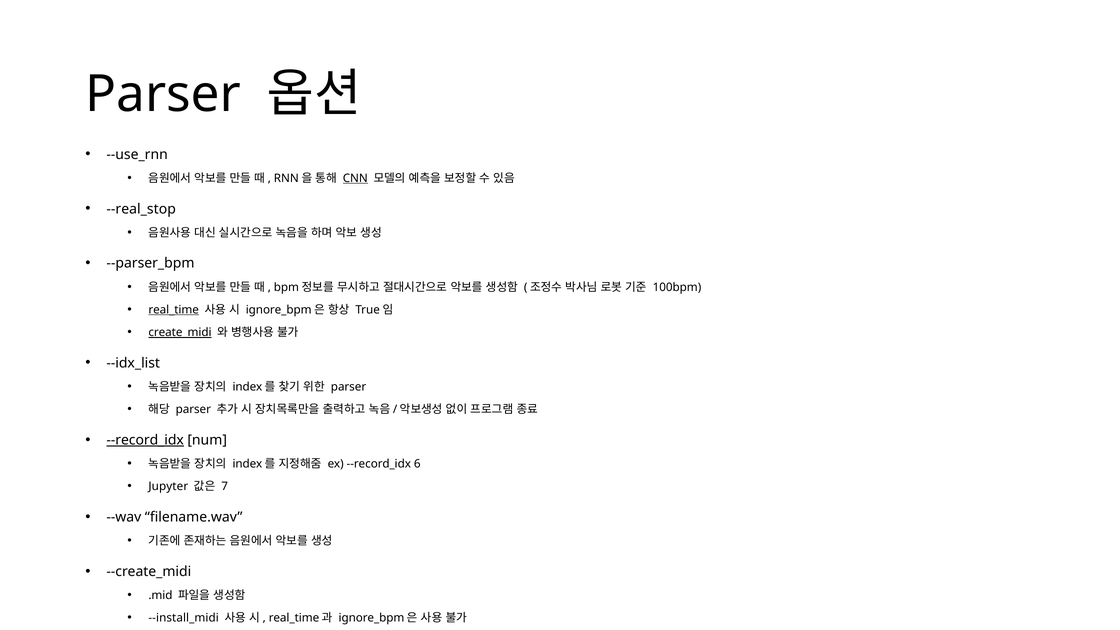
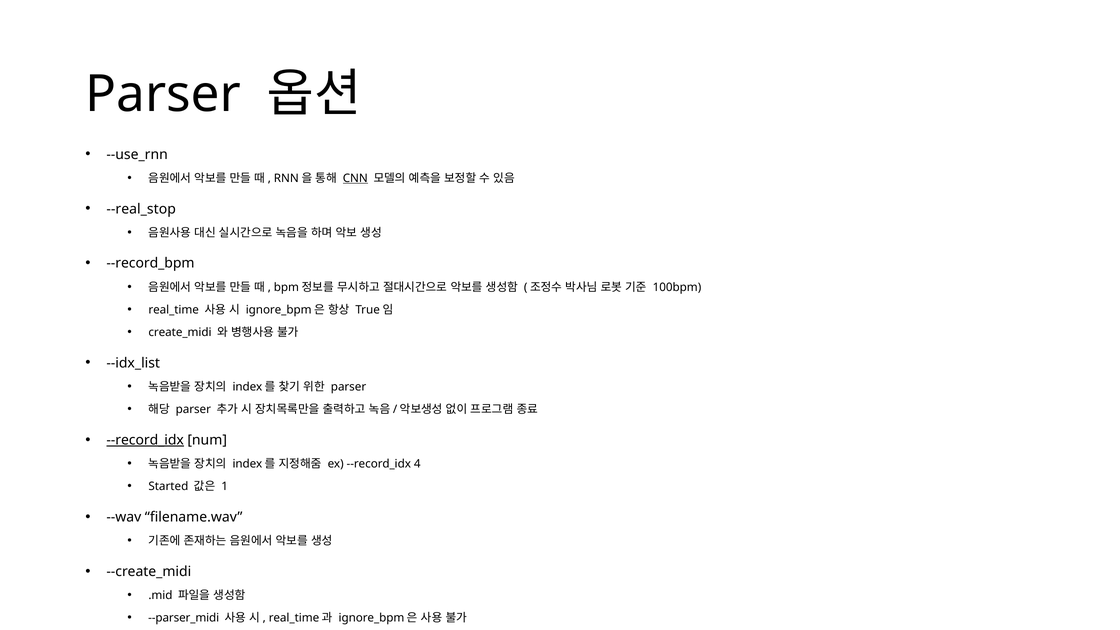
--parser_bpm: --parser_bpm -> --record_bpm
real_time underline: present -> none
create_midi underline: present -> none
6: 6 -> 4
Jupyter: Jupyter -> Started
7: 7 -> 1
--install_midi: --install_midi -> --parser_midi
